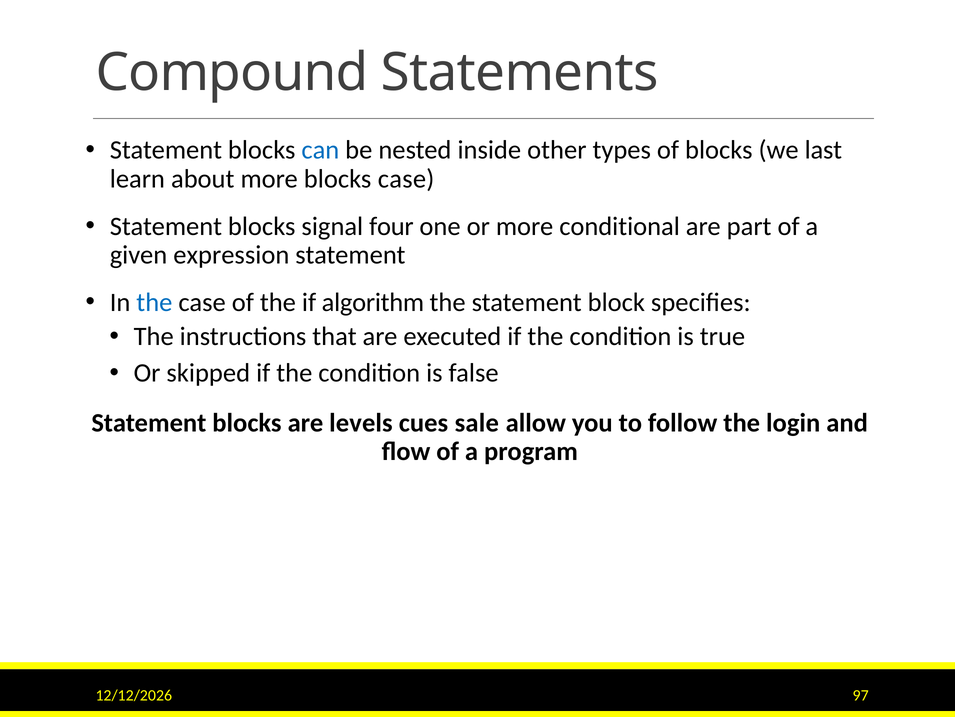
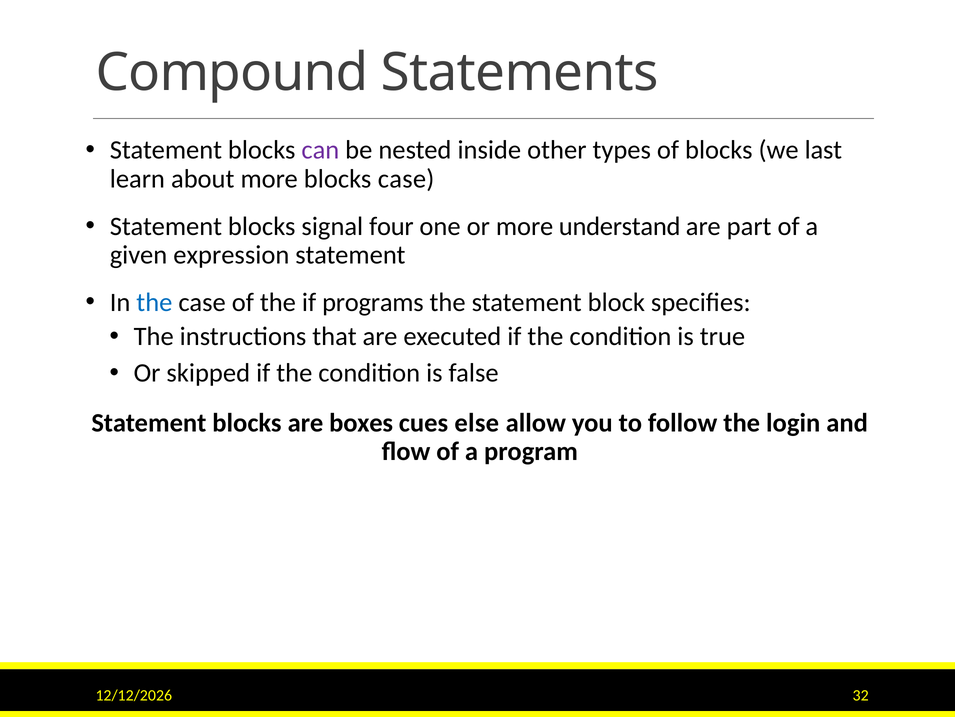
can colour: blue -> purple
conditional: conditional -> understand
algorithm: algorithm -> programs
levels: levels -> boxes
sale: sale -> else
97: 97 -> 32
